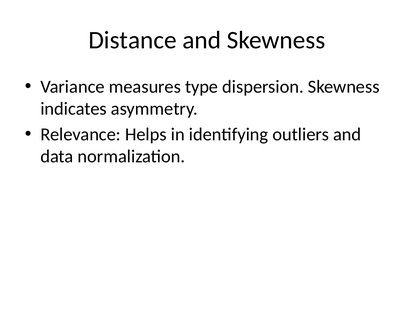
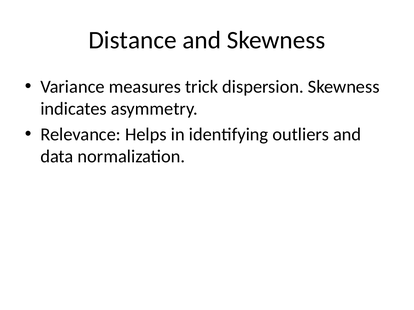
type: type -> trick
